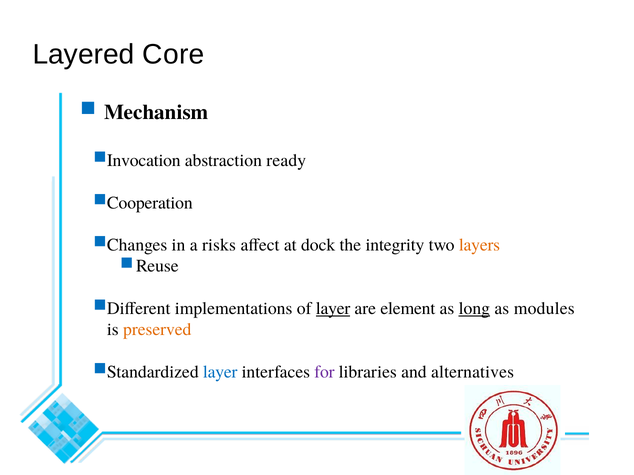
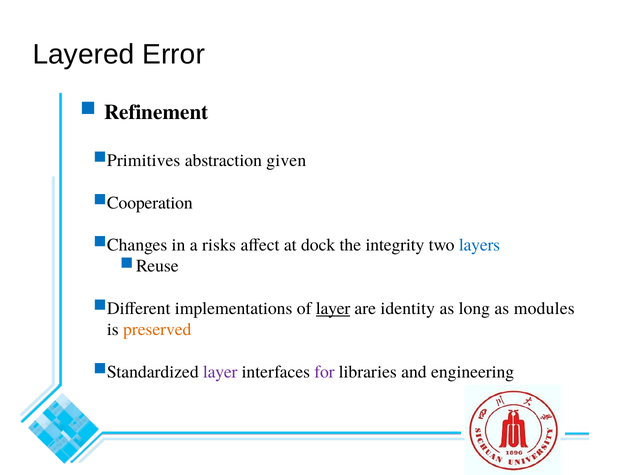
Core: Core -> Error
Mechanism: Mechanism -> Refinement
Invocation: Invocation -> Primitives
ready: ready -> given
layers colour: orange -> blue
element: element -> identity
long underline: present -> none
layer at (220, 372) colour: blue -> purple
alternatives: alternatives -> engineering
